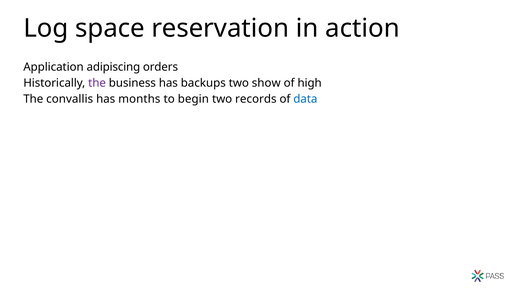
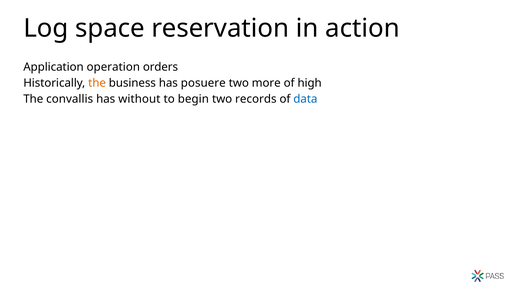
adipiscing: adipiscing -> operation
the at (97, 83) colour: purple -> orange
backups: backups -> posuere
show: show -> more
months: months -> without
